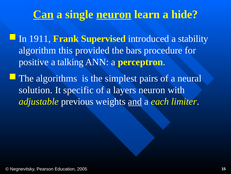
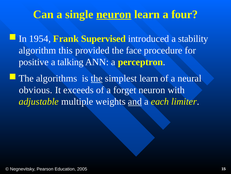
Can underline: present -> none
hide: hide -> four
1911: 1911 -> 1954
bars: bars -> face
the at (97, 78) underline: none -> present
simplest pairs: pairs -> learn
solution: solution -> obvious
specific: specific -> exceeds
layers: layers -> forget
previous: previous -> multiple
